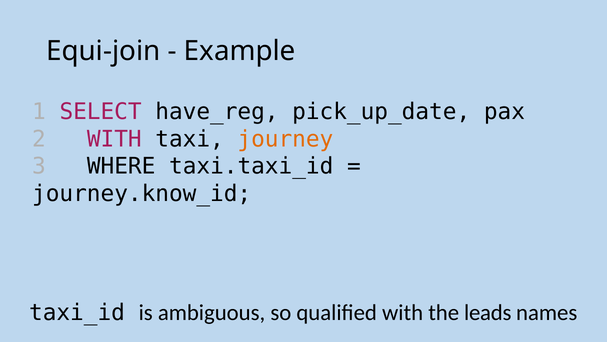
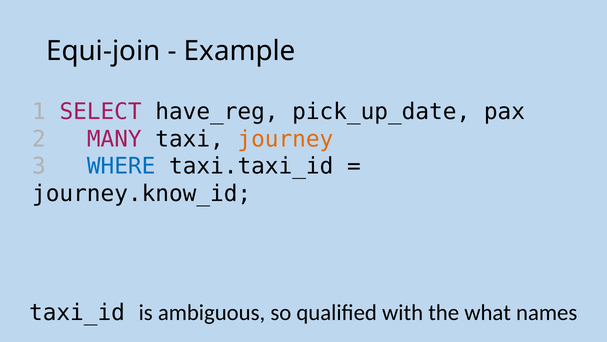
2 WITH: WITH -> MANY
WHERE colour: black -> blue
leads: leads -> what
